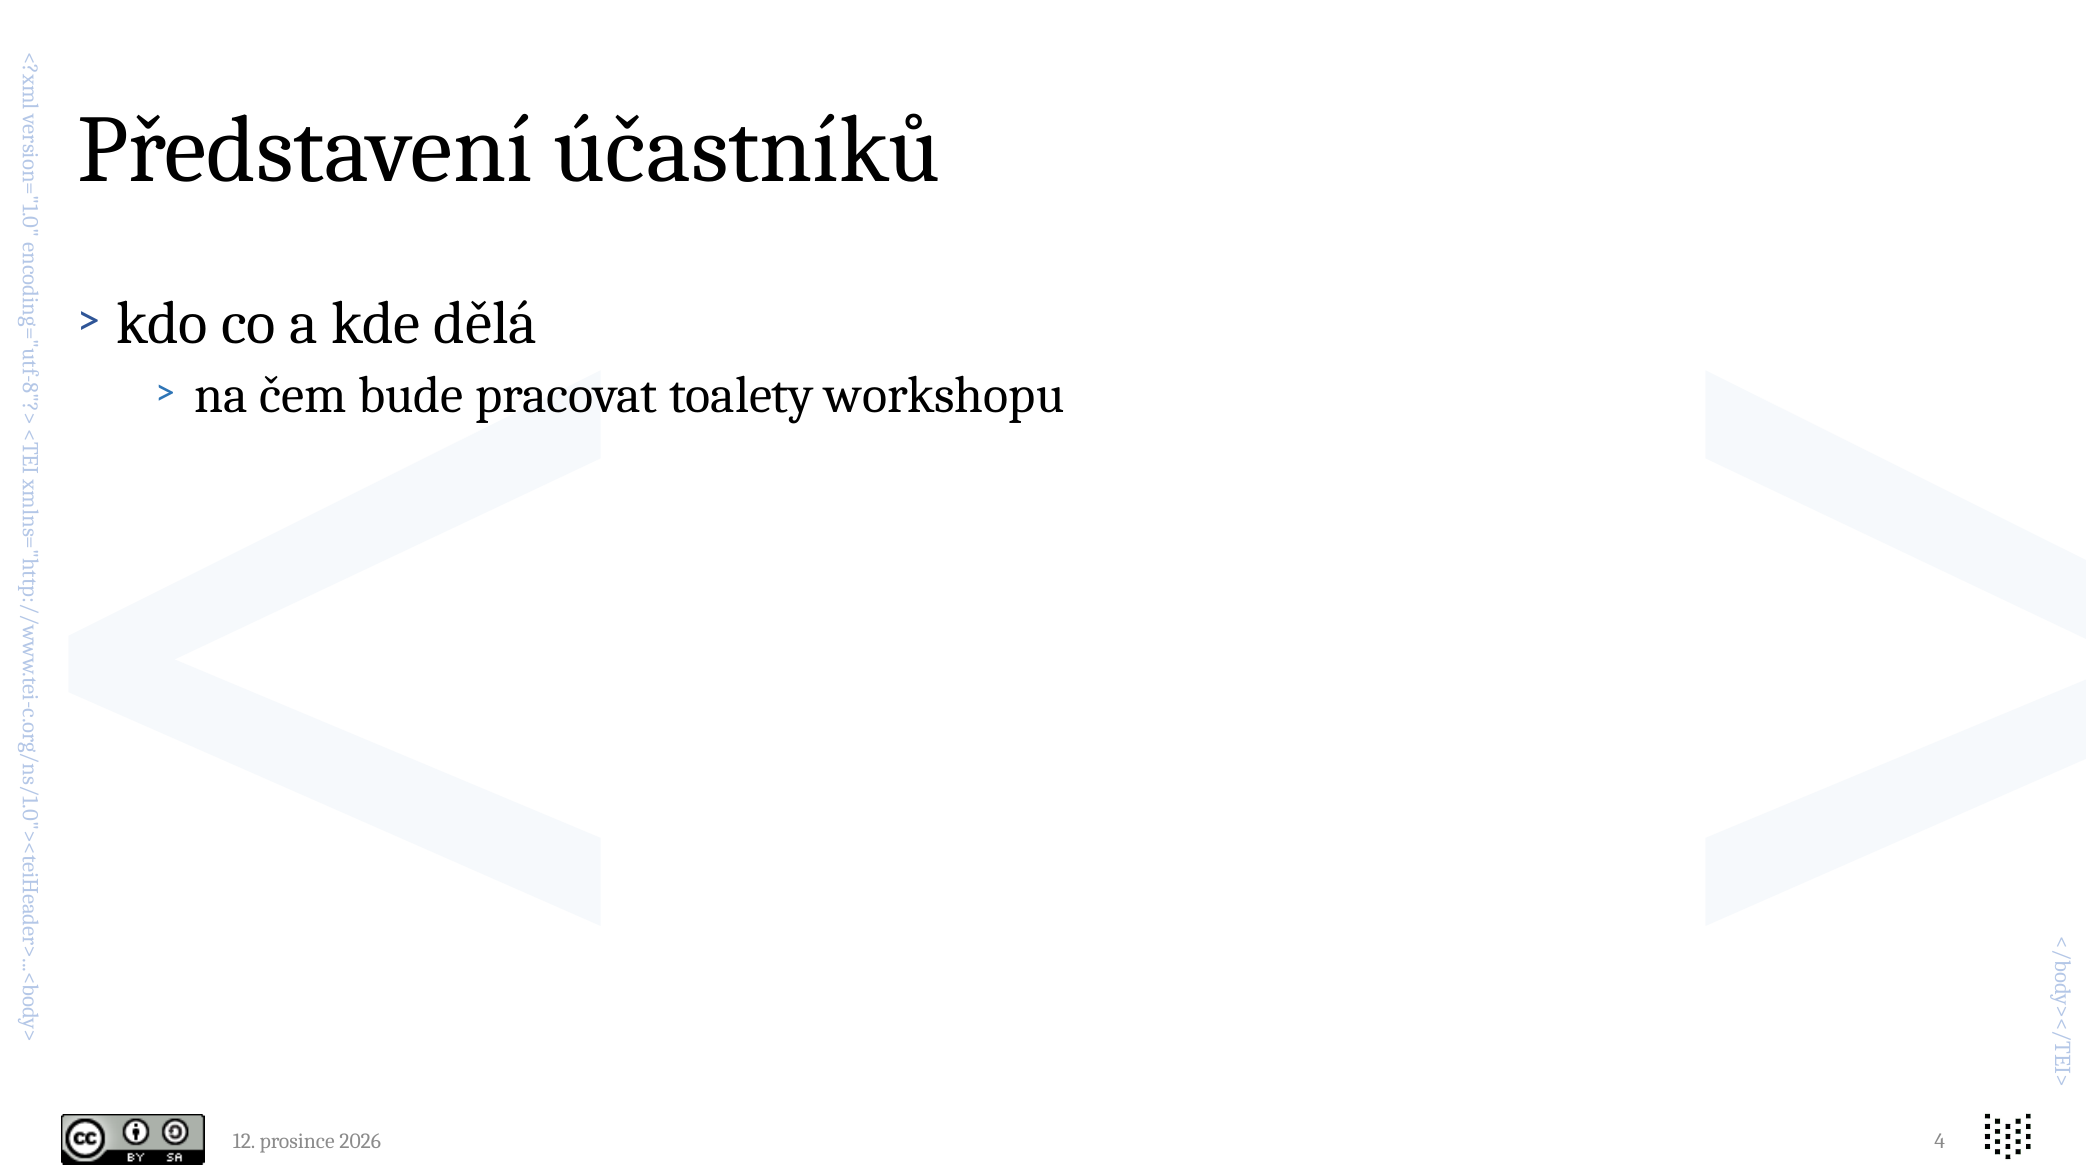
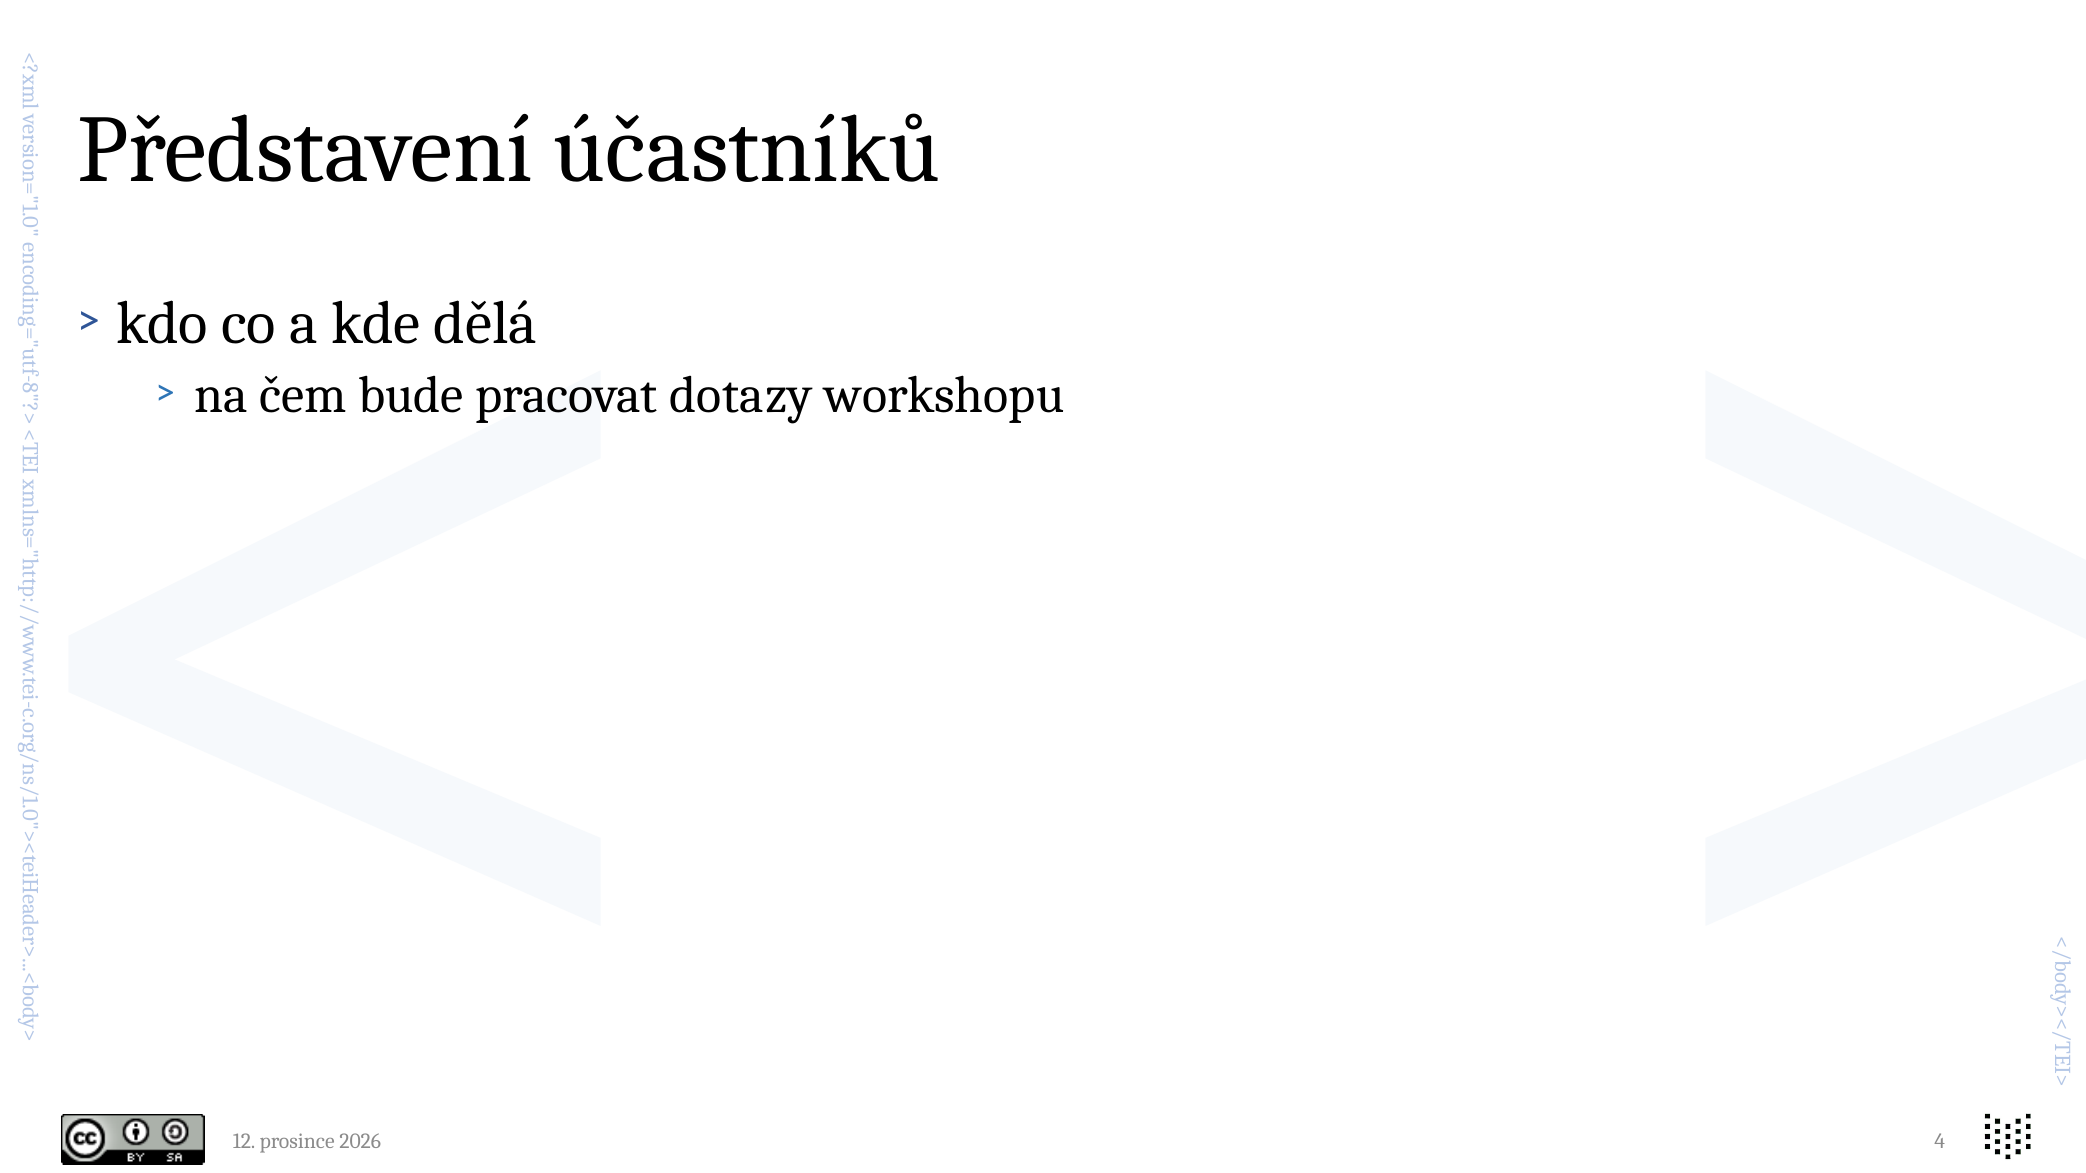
toalety: toalety -> dotazy
